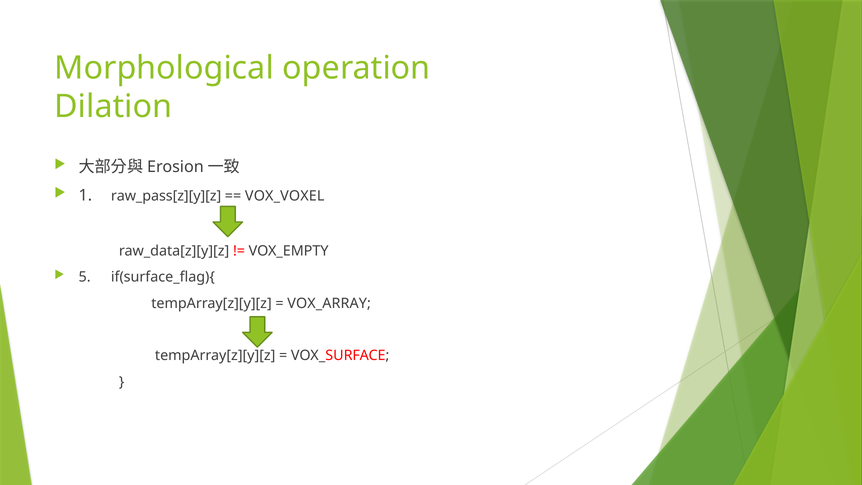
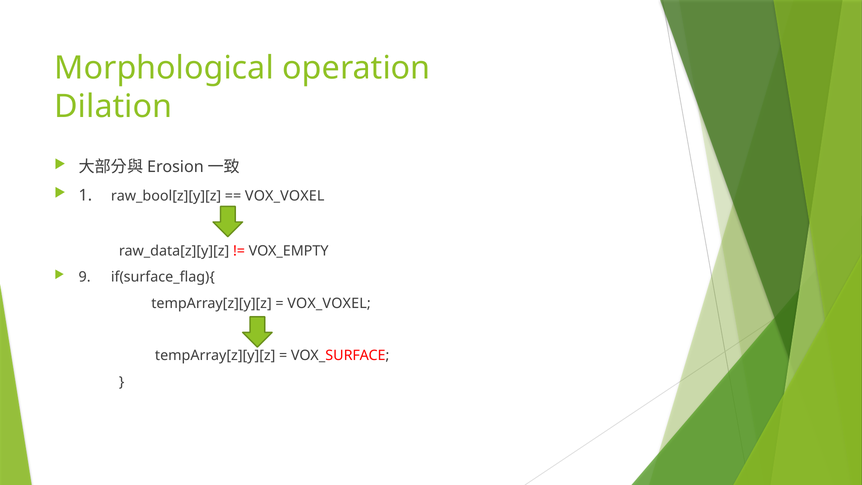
raw_pass[z][y][z: raw_pass[z][y][z -> raw_bool[z][y][z
5: 5 -> 9
VOX_ARRAY at (329, 303): VOX_ARRAY -> VOX_VOXEL
